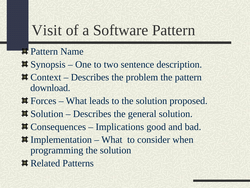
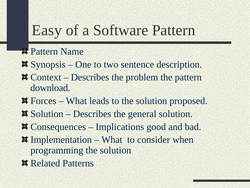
Visit: Visit -> Easy
